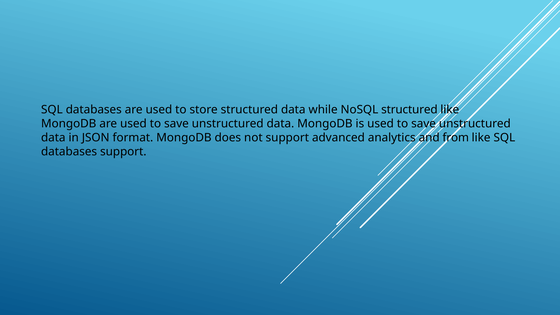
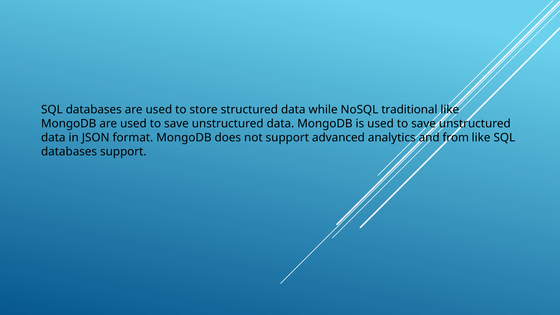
NoSQL structured: structured -> traditional
